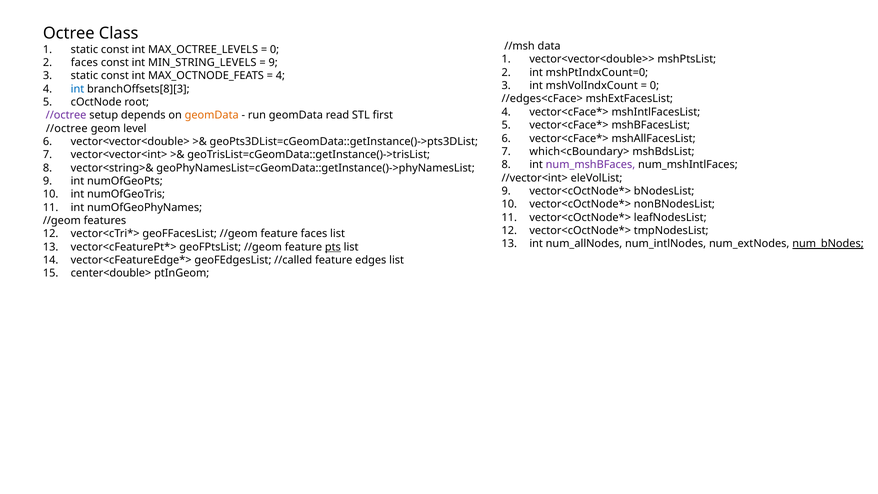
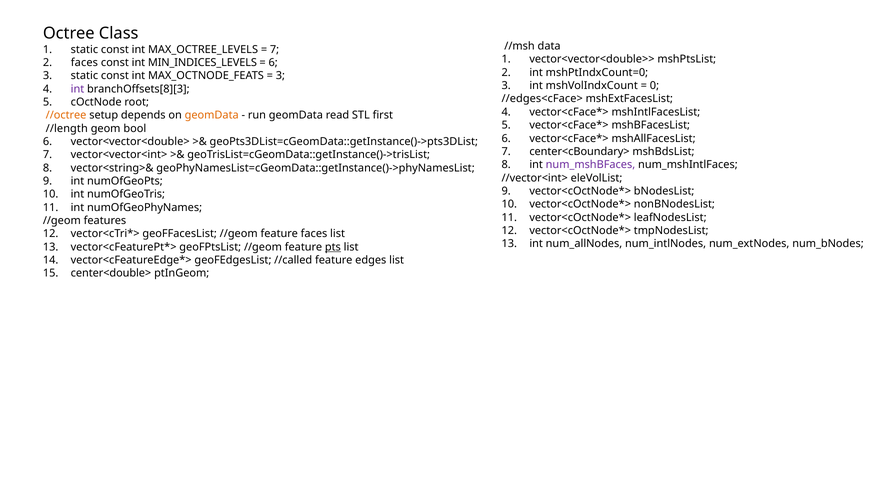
0 at (275, 49): 0 -> 7
MIN_STRING_LEVELS: MIN_STRING_LEVELS -> MIN_INDICES_LEVELS
9 at (273, 63): 9 -> 6
4 at (280, 76): 4 -> 3
int at (78, 89) colour: blue -> purple
//octree at (66, 115) colour: purple -> orange
//octree at (67, 128): //octree -> //length
level: level -> bool
which<cBoundary>: which<cBoundary> -> center<cBoundary>
num_bNodes underline: present -> none
